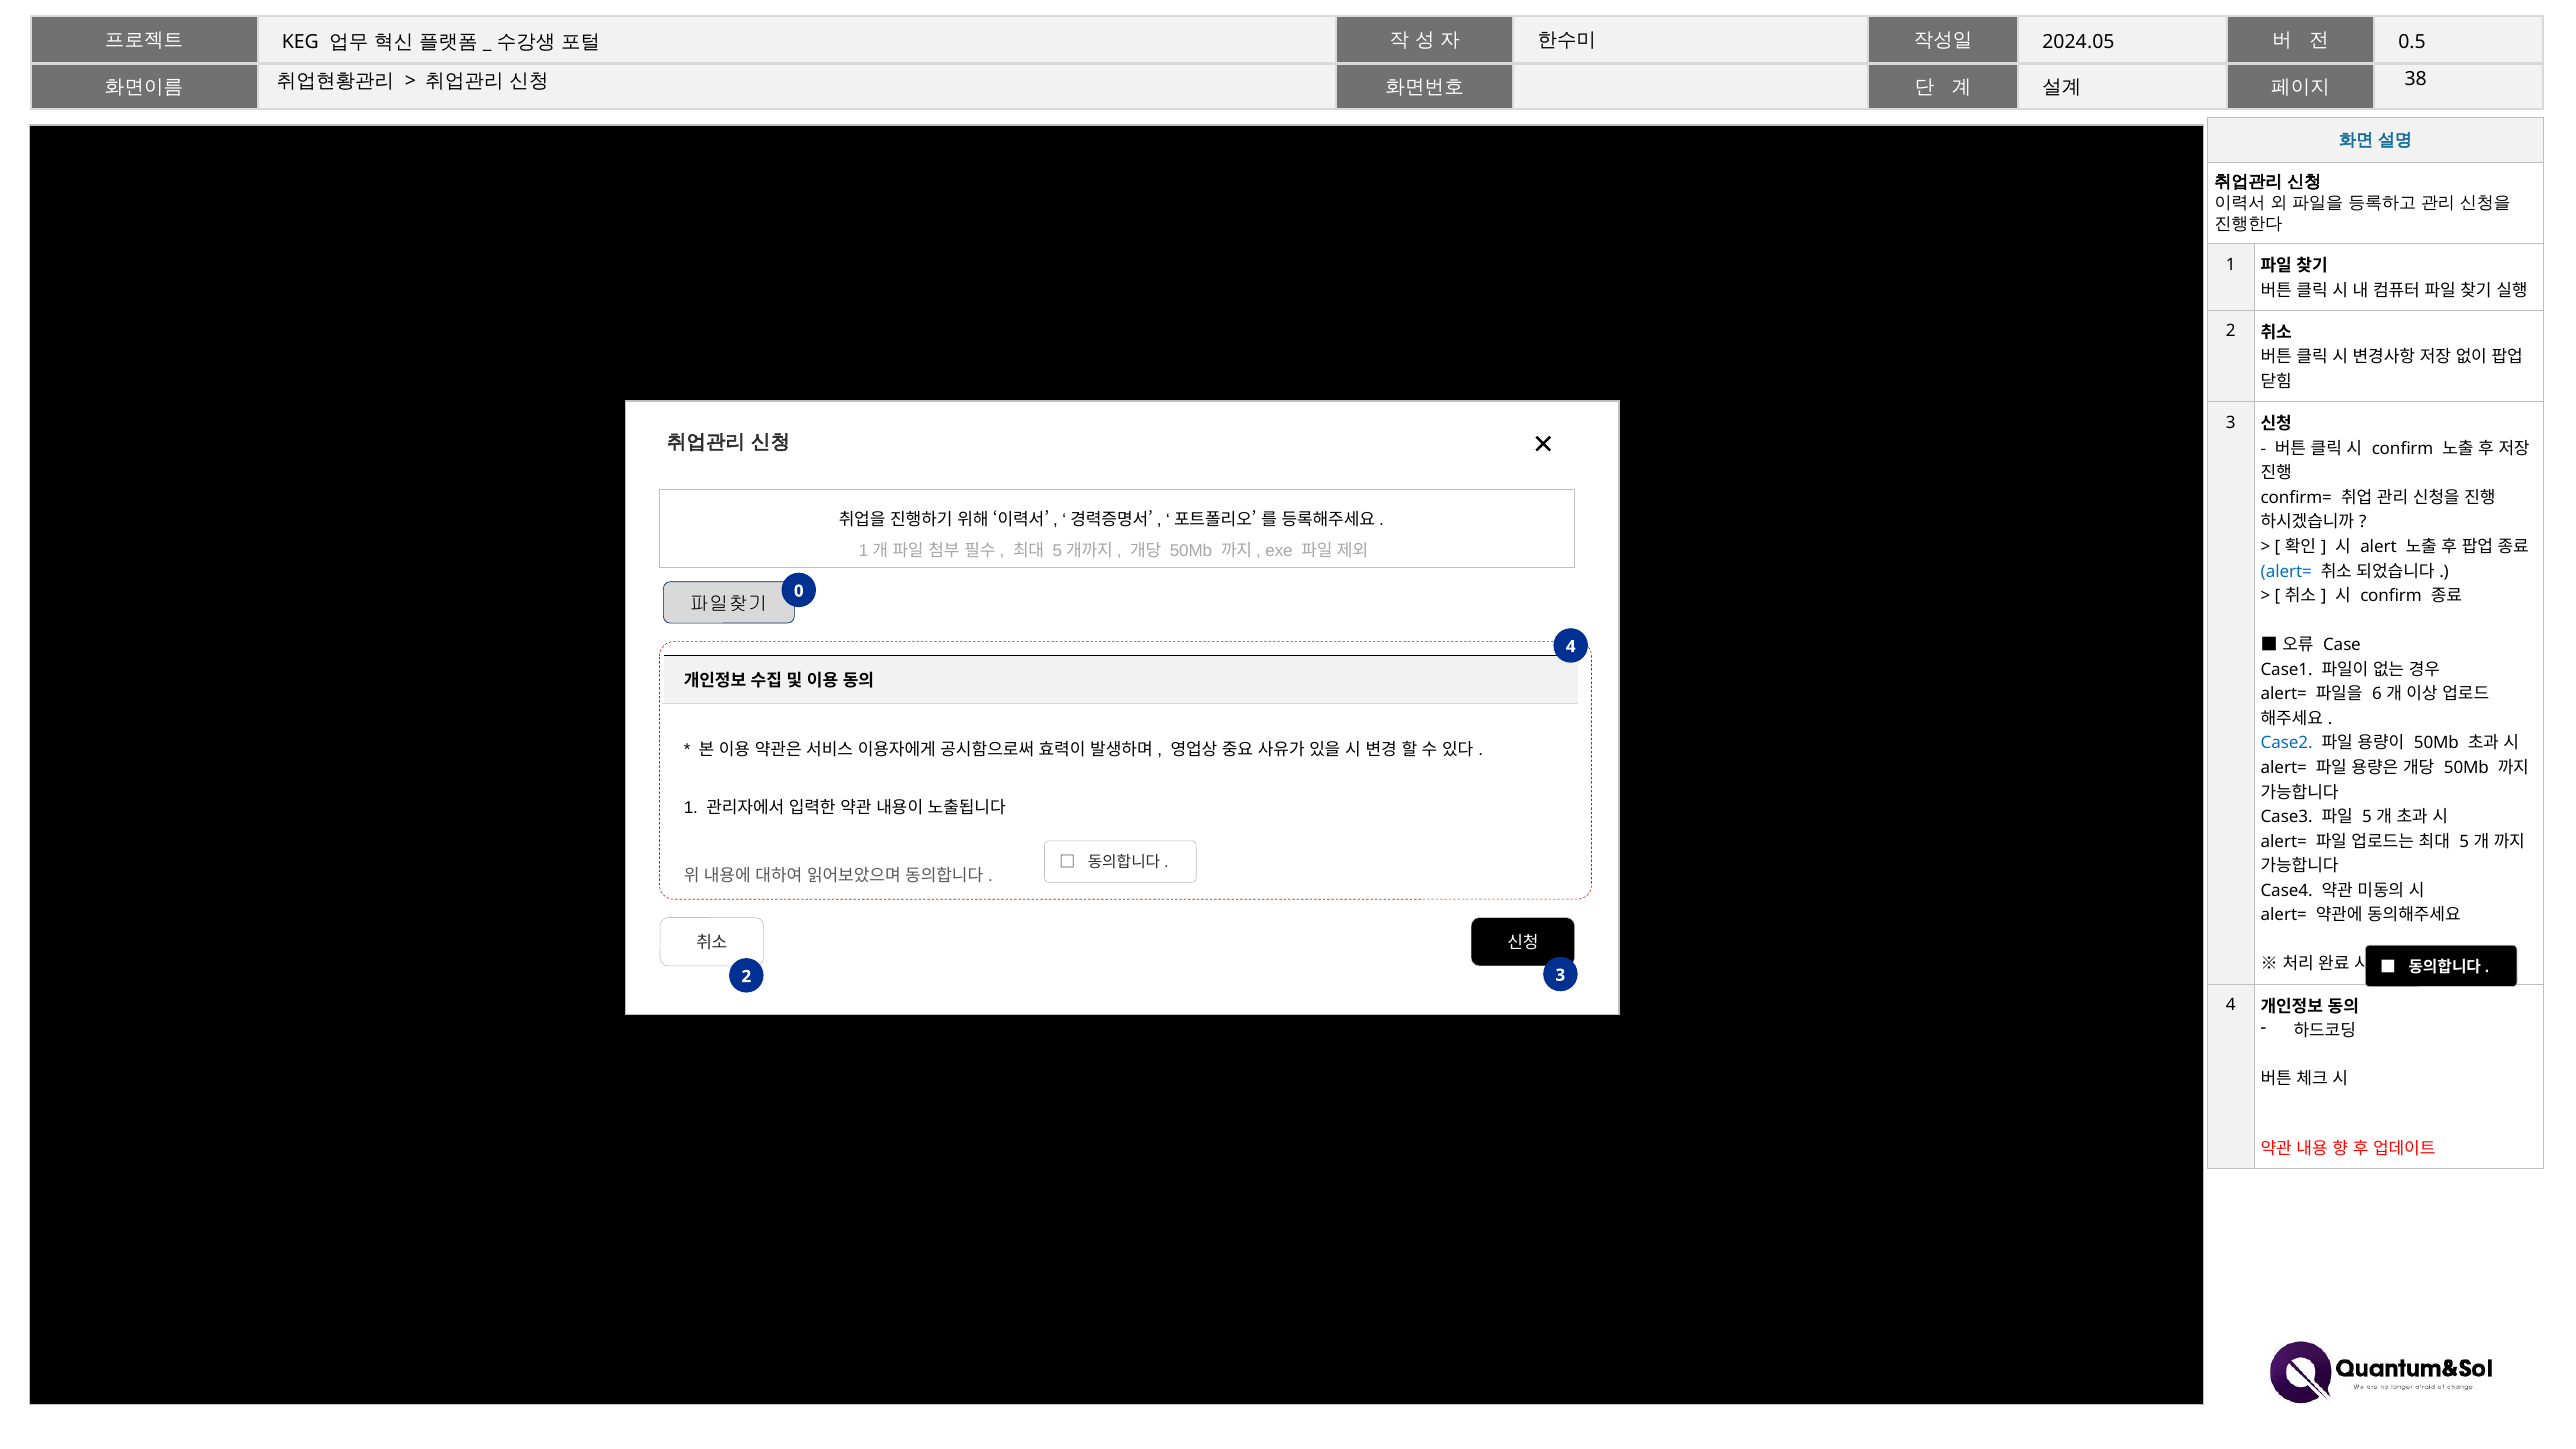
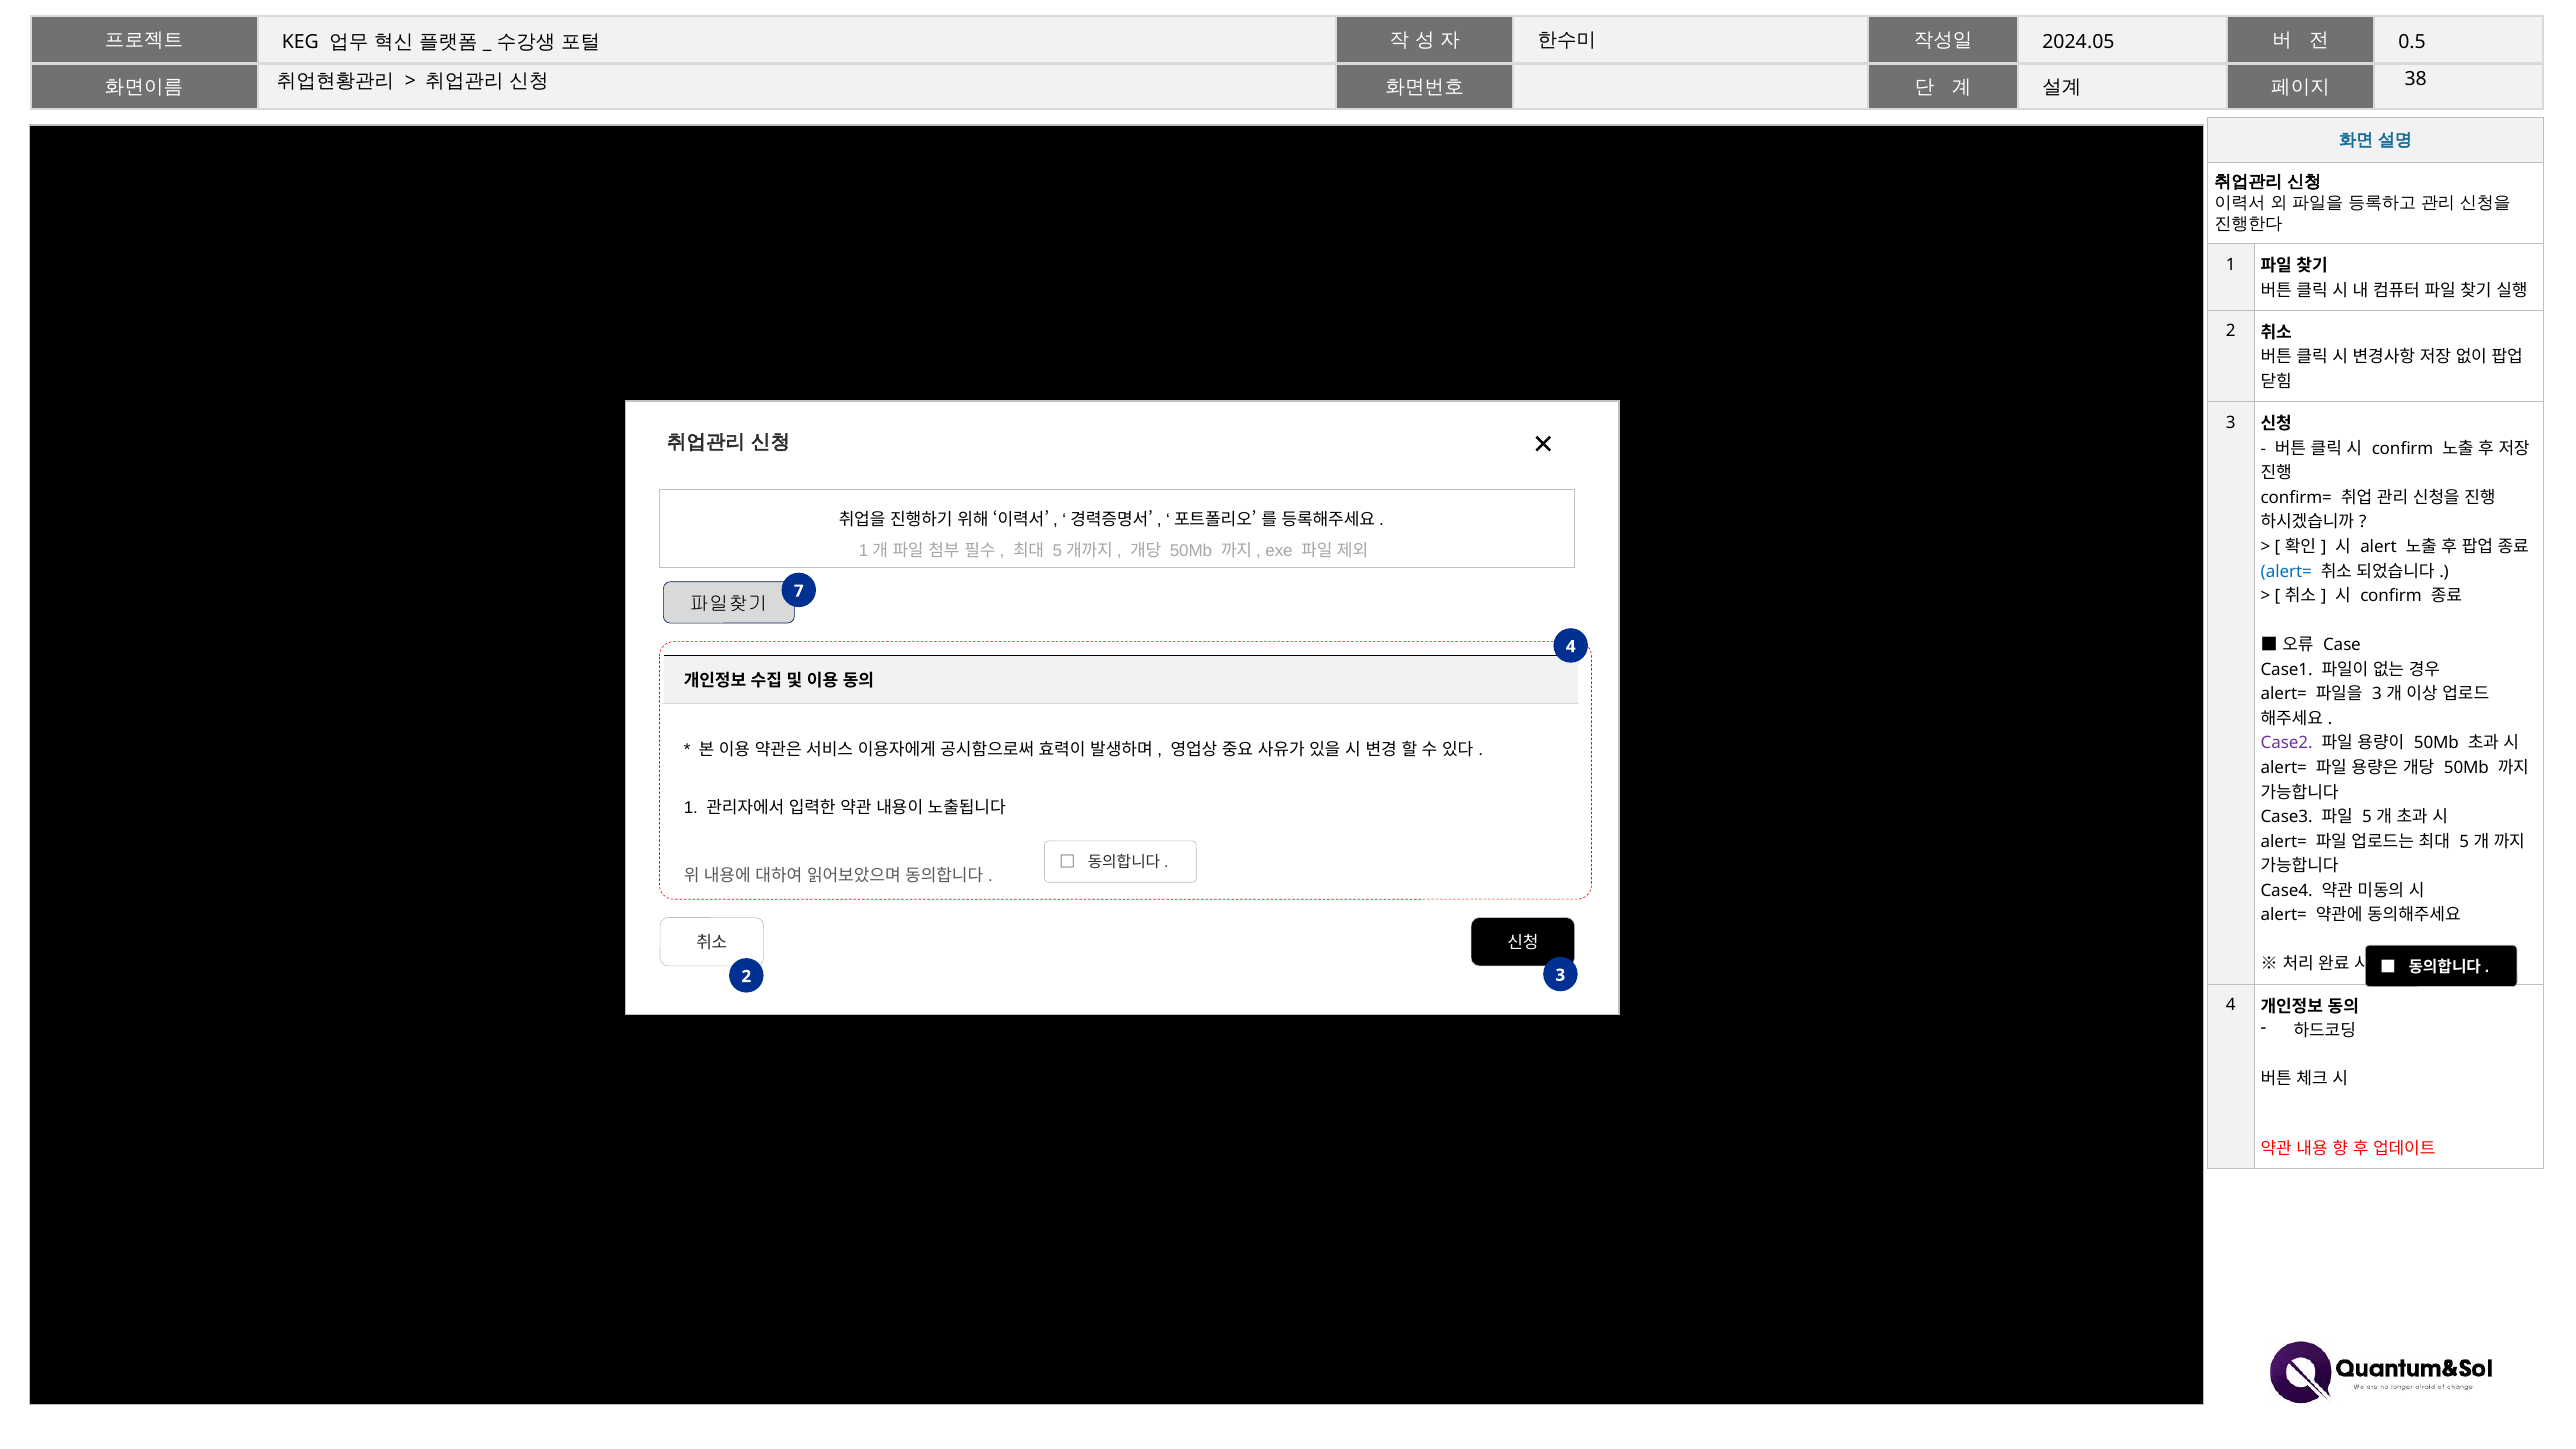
0: 0 -> 7
6 at (2377, 694): 6 -> 3
Case2 colour: blue -> purple
